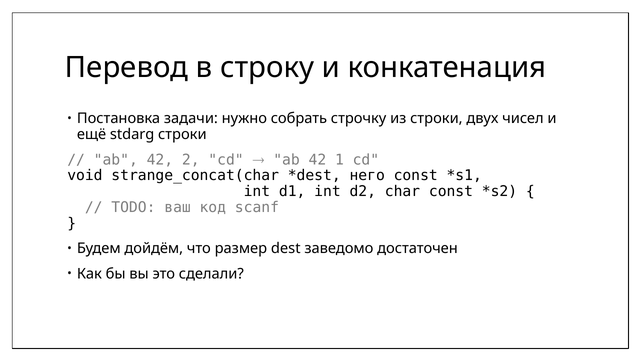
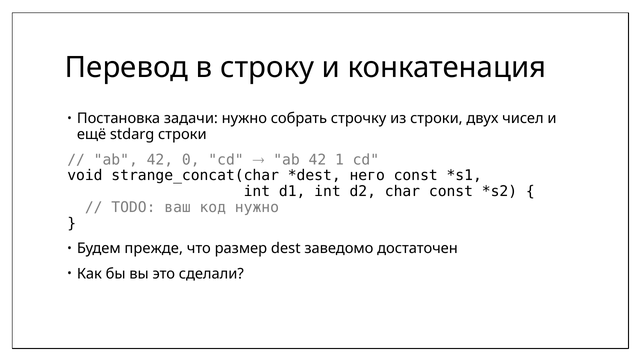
2: 2 -> 0
код scanf: scanf -> нужно
дойдём: дойдём -> прежде
